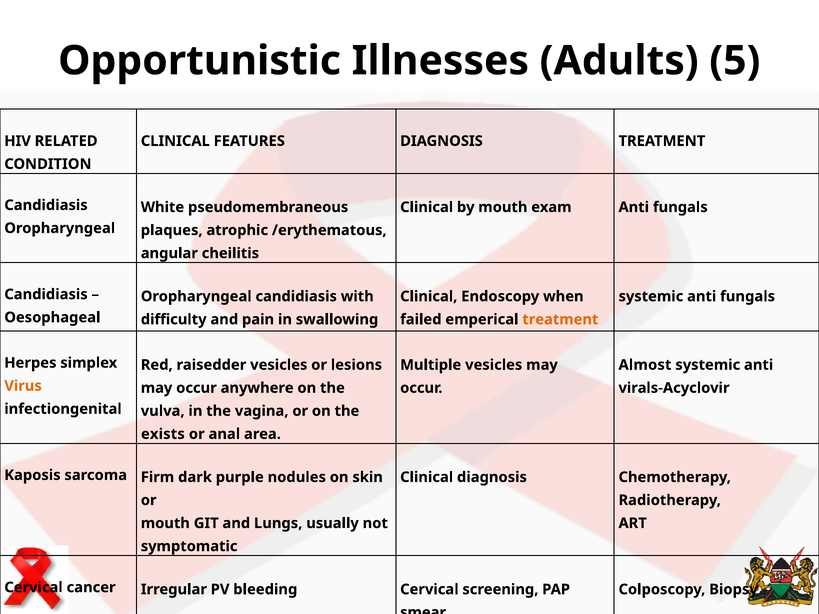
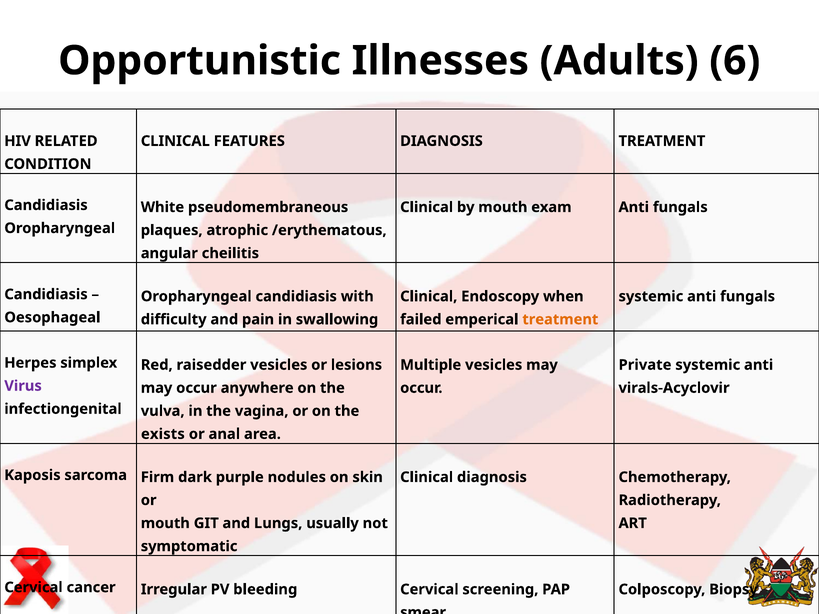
5: 5 -> 6
Almost: Almost -> Private
Virus colour: orange -> purple
